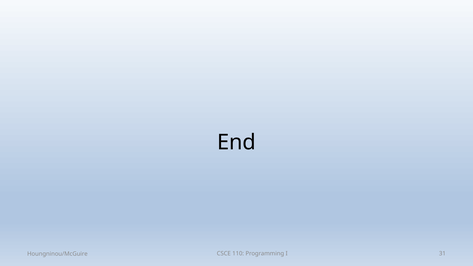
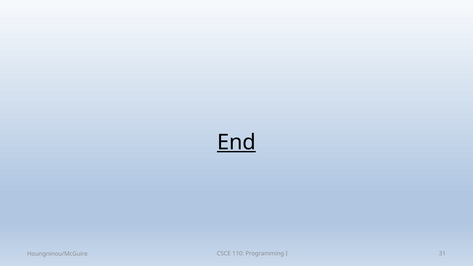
End underline: none -> present
